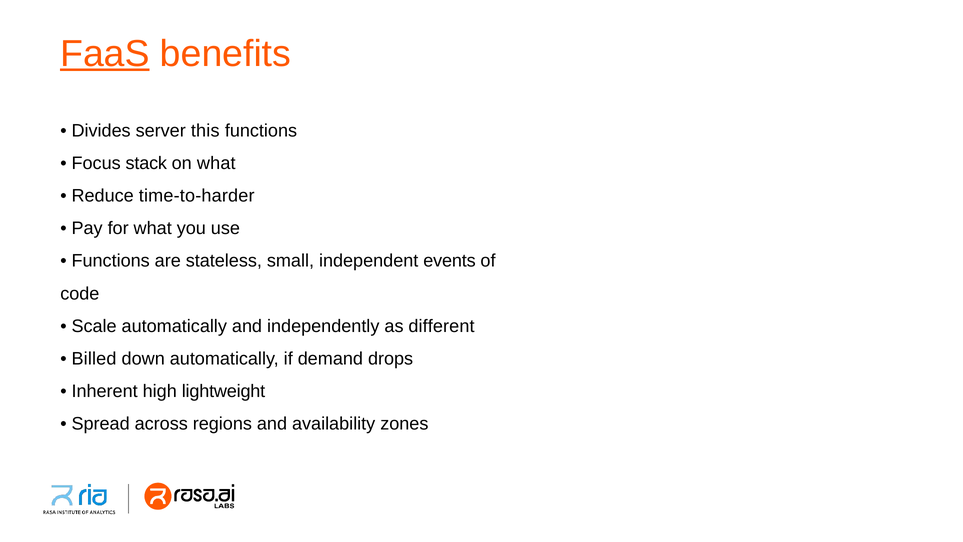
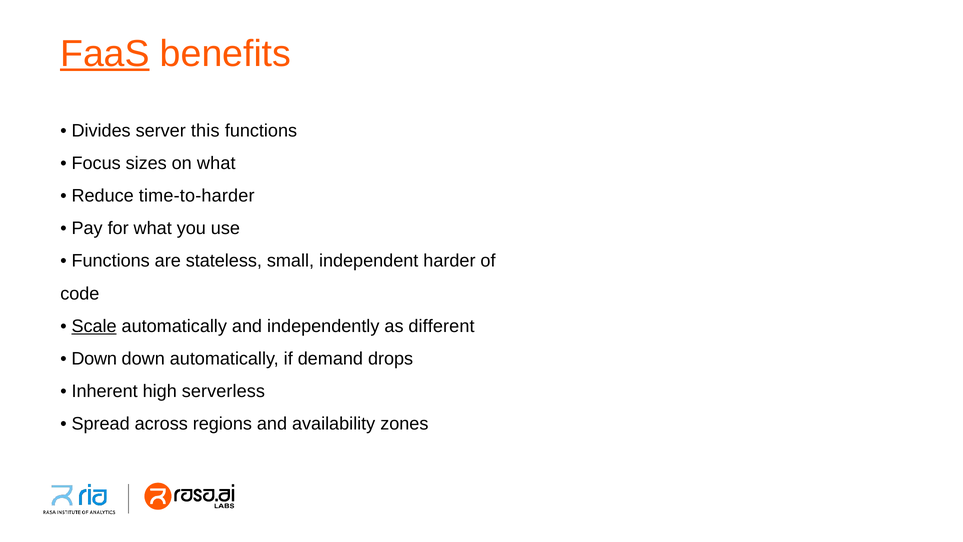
stack: stack -> sizes
events: events -> harder
Scale underline: none -> present
Billed at (94, 358): Billed -> Down
lightweight: lightweight -> serverless
